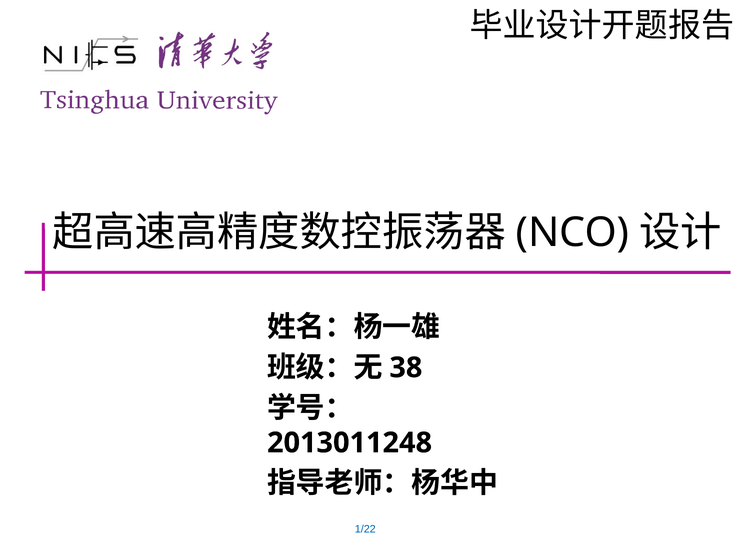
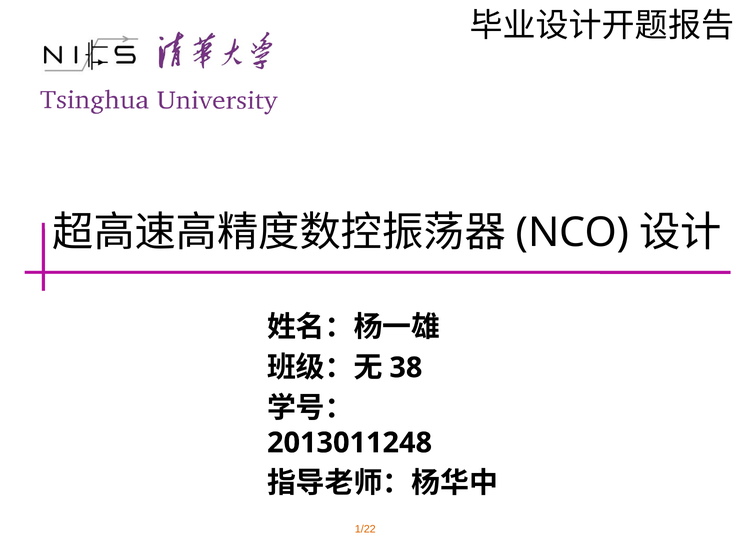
1/22 colour: blue -> orange
